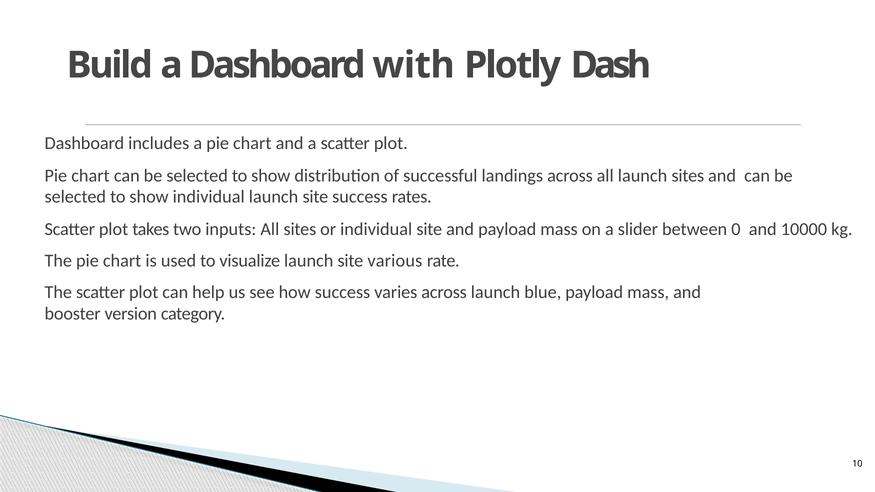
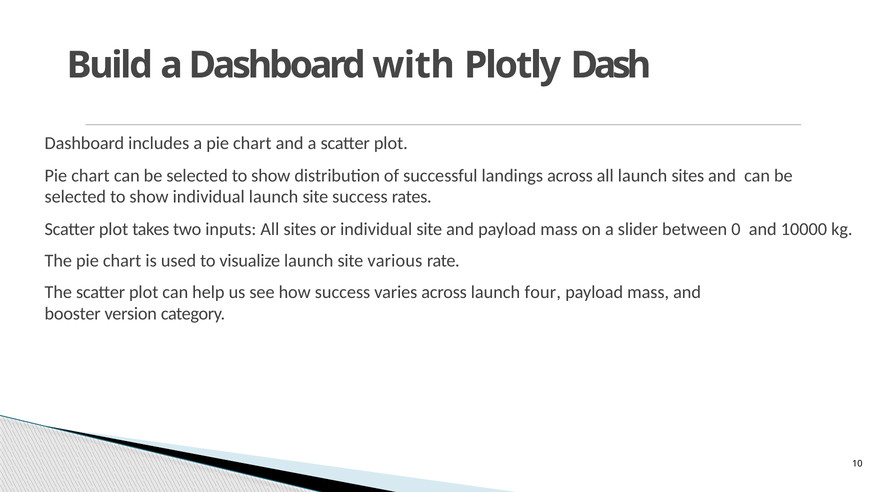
blue: blue -> four
